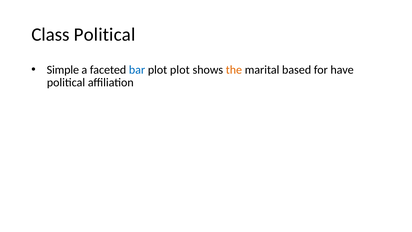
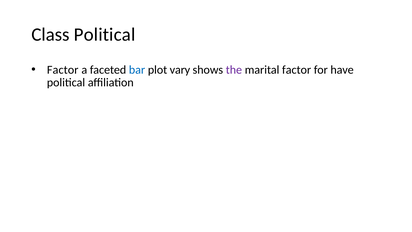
Simple at (63, 70): Simple -> Factor
plot plot: plot -> vary
the colour: orange -> purple
marital based: based -> factor
